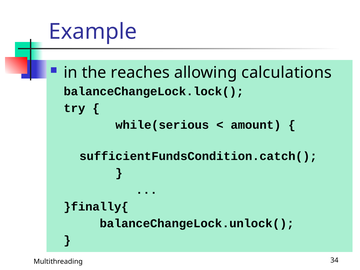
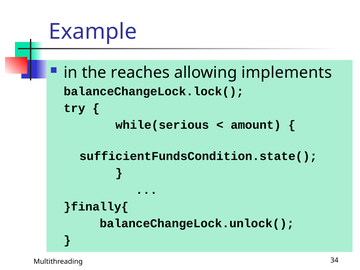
calculations: calculations -> implements
sufficientFundsCondition.catch(: sufficientFundsCondition.catch( -> sufficientFundsCondition.state(
